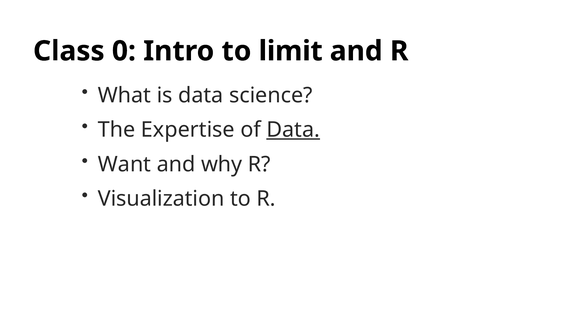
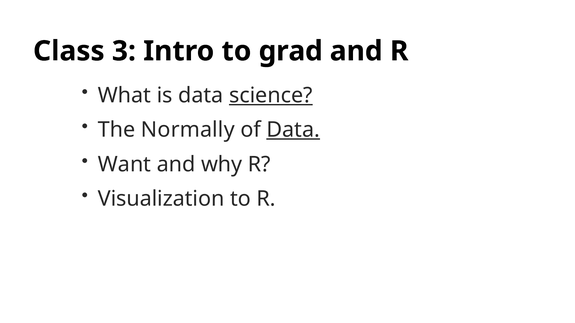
0: 0 -> 3
limit: limit -> grad
science underline: none -> present
Expertise: Expertise -> Normally
